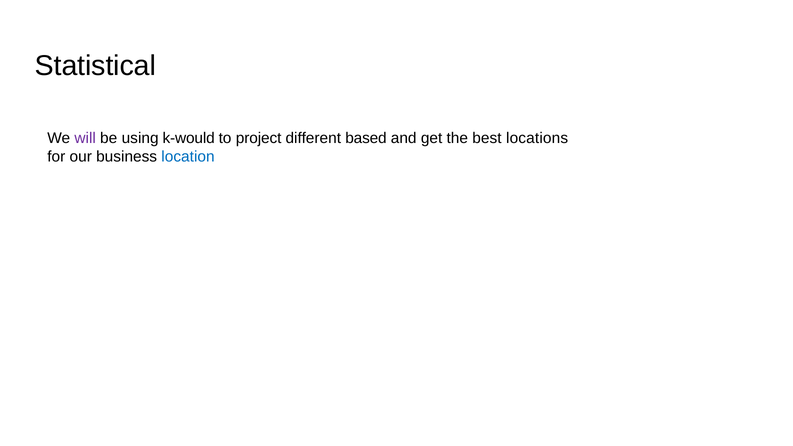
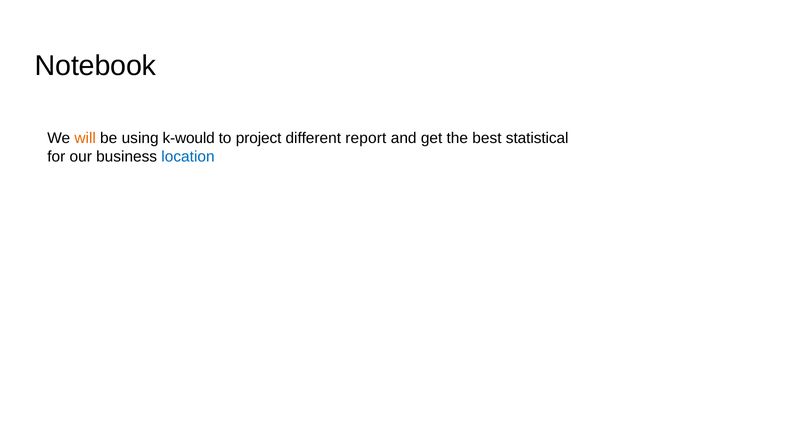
Statistical: Statistical -> Notebook
will colour: purple -> orange
based: based -> report
locations: locations -> statistical
